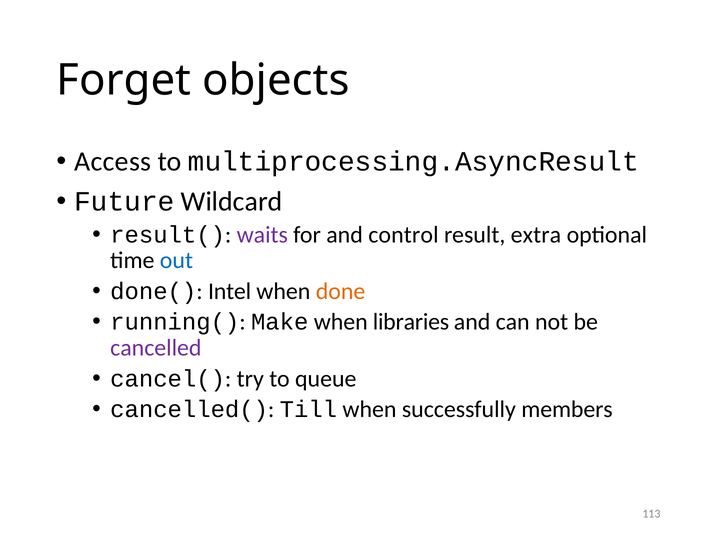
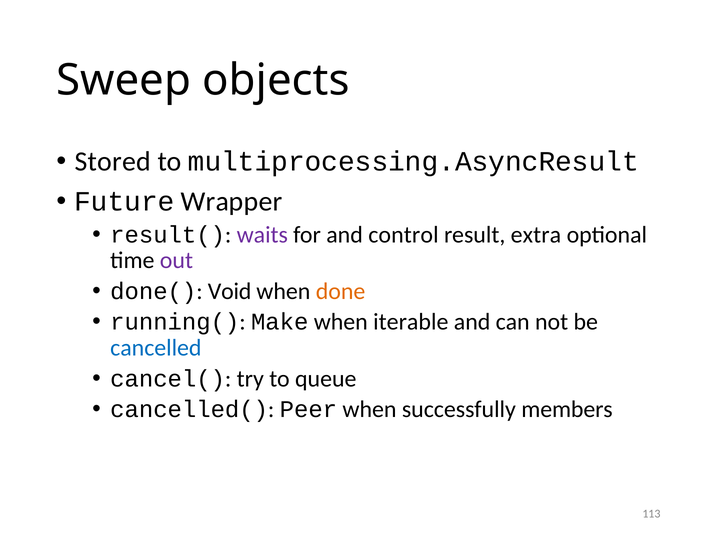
Forget: Forget -> Sweep
Access: Access -> Stored
Wildcard: Wildcard -> Wrapper
out colour: blue -> purple
Intel: Intel -> Void
libraries: libraries -> iterable
cancelled colour: purple -> blue
Till: Till -> Peer
